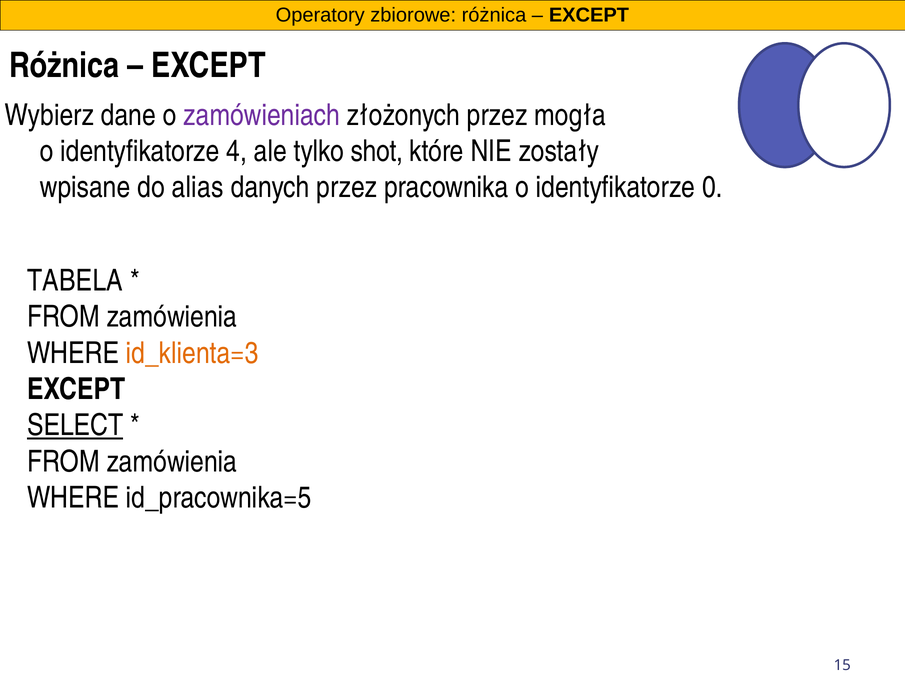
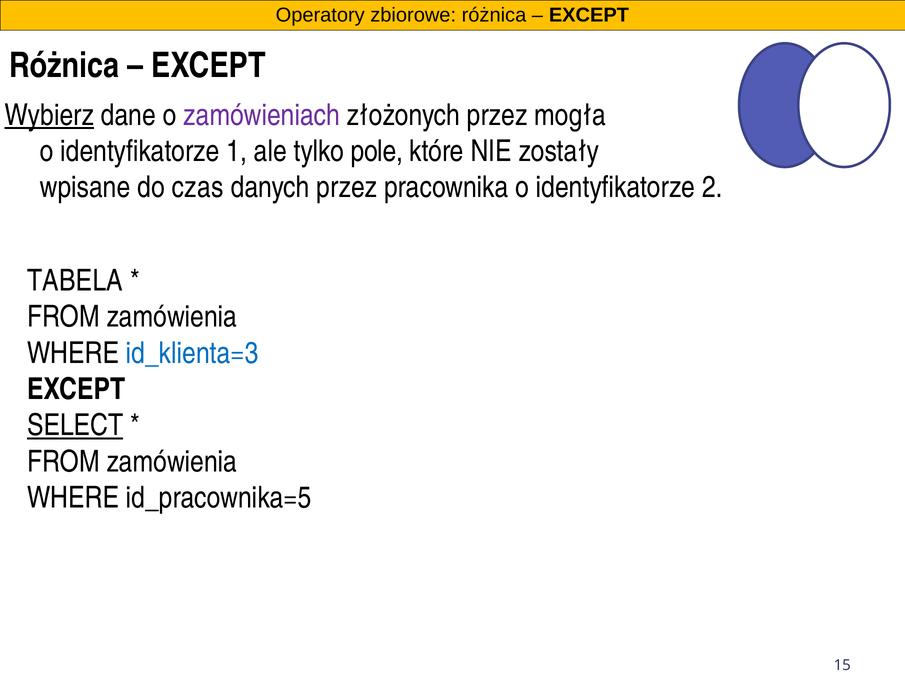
Wybierz underline: none -> present
4: 4 -> 1
shot: shot -> pole
alias: alias -> czas
0: 0 -> 2
id_klienta=3 colour: orange -> blue
